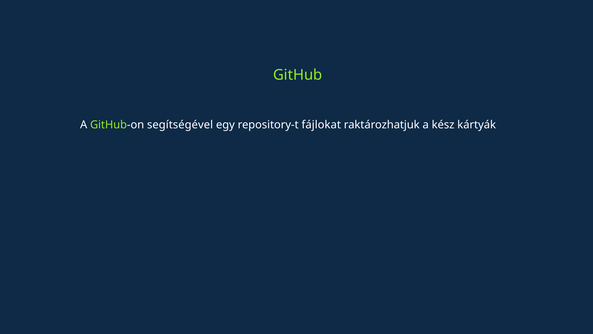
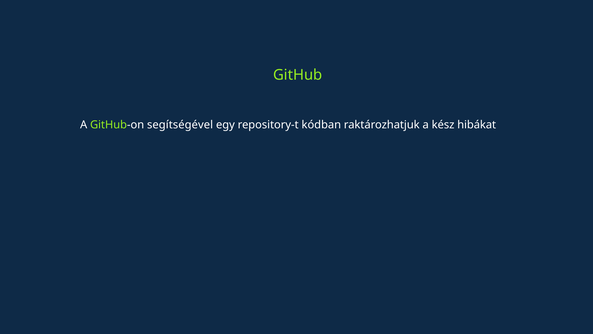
fájlokat: fájlokat -> kódban
kártyák: kártyák -> hibákat
